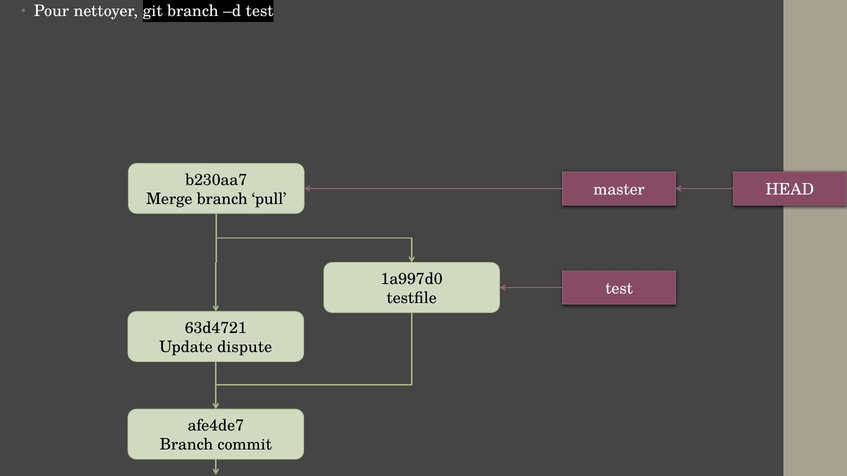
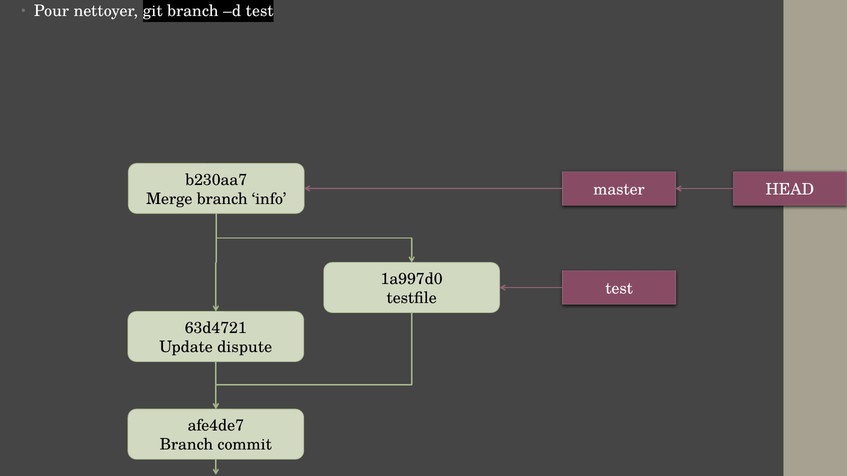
pull: pull -> info
